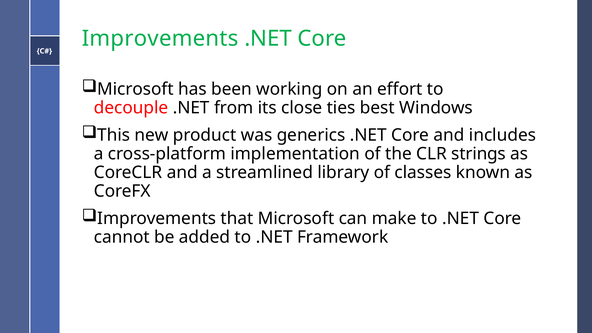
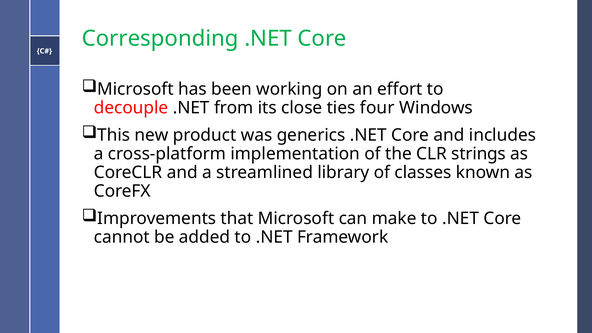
Improvements at (160, 39): Improvements -> Corresponding
best: best -> four
